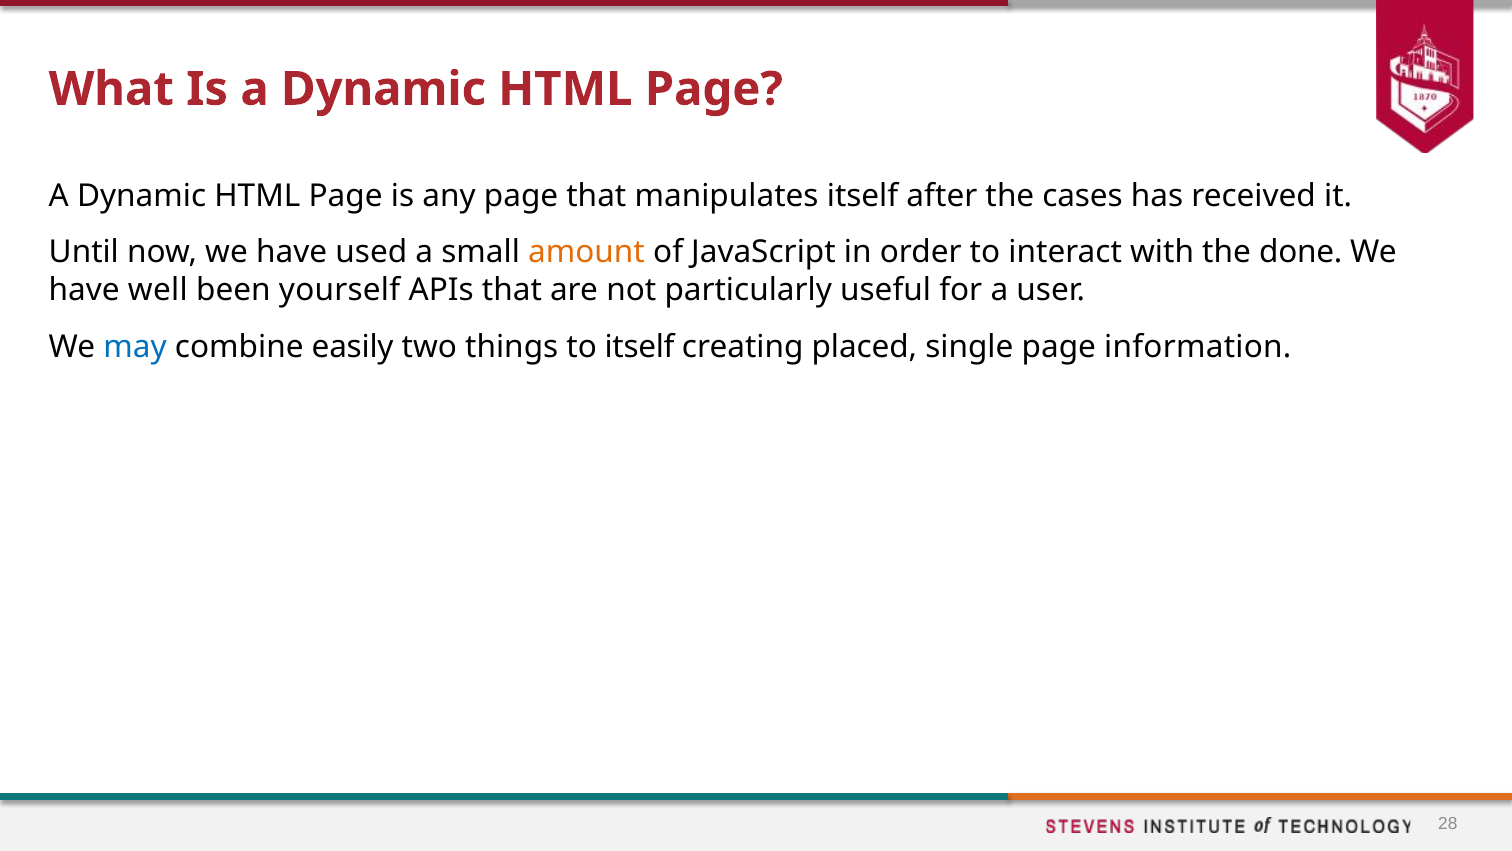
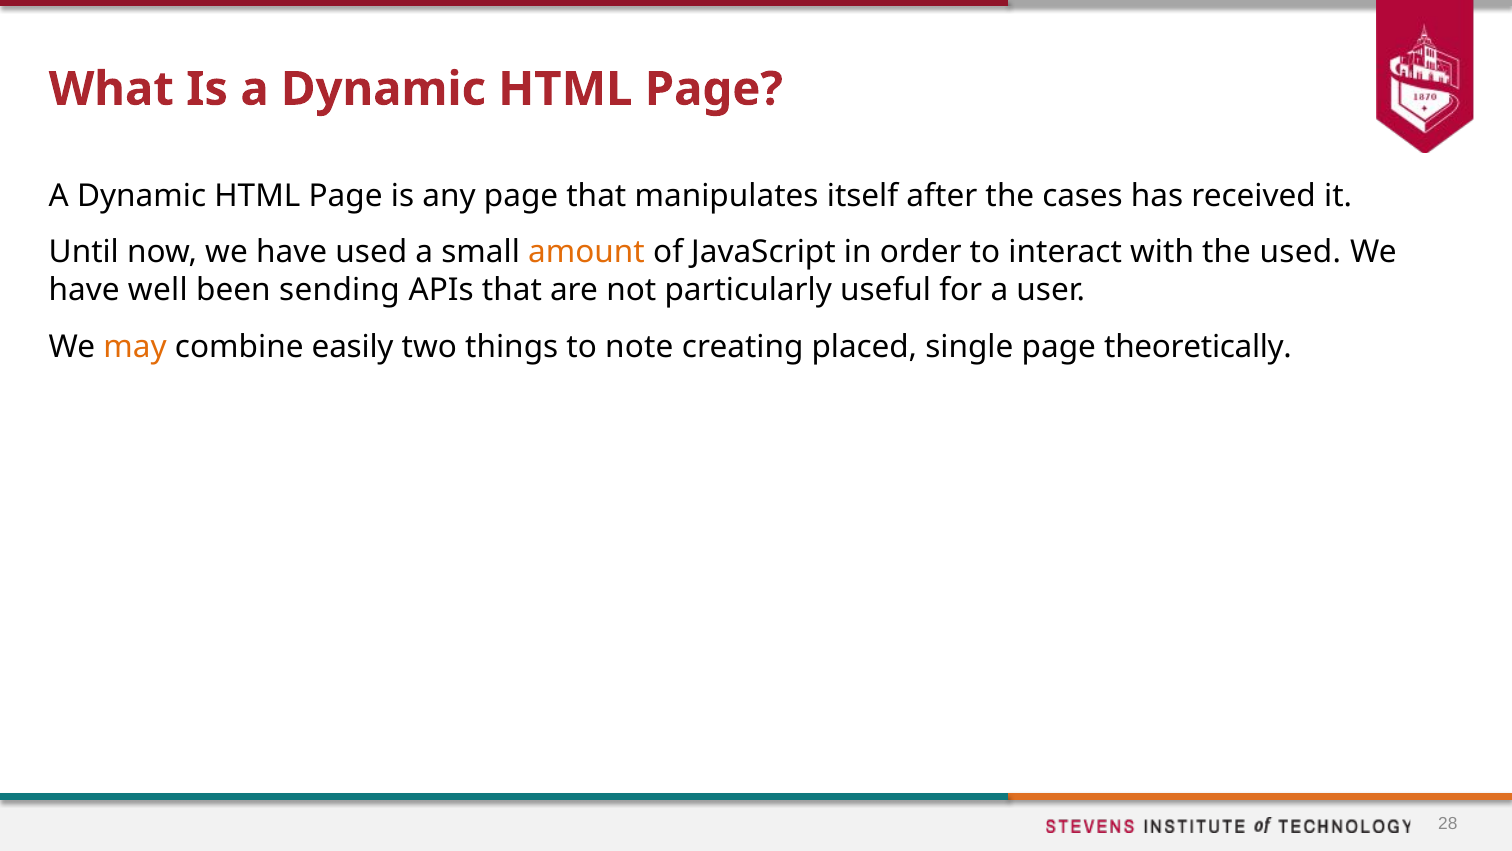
the done: done -> used
yourself: yourself -> sending
may colour: blue -> orange
to itself: itself -> note
information: information -> theoretically
